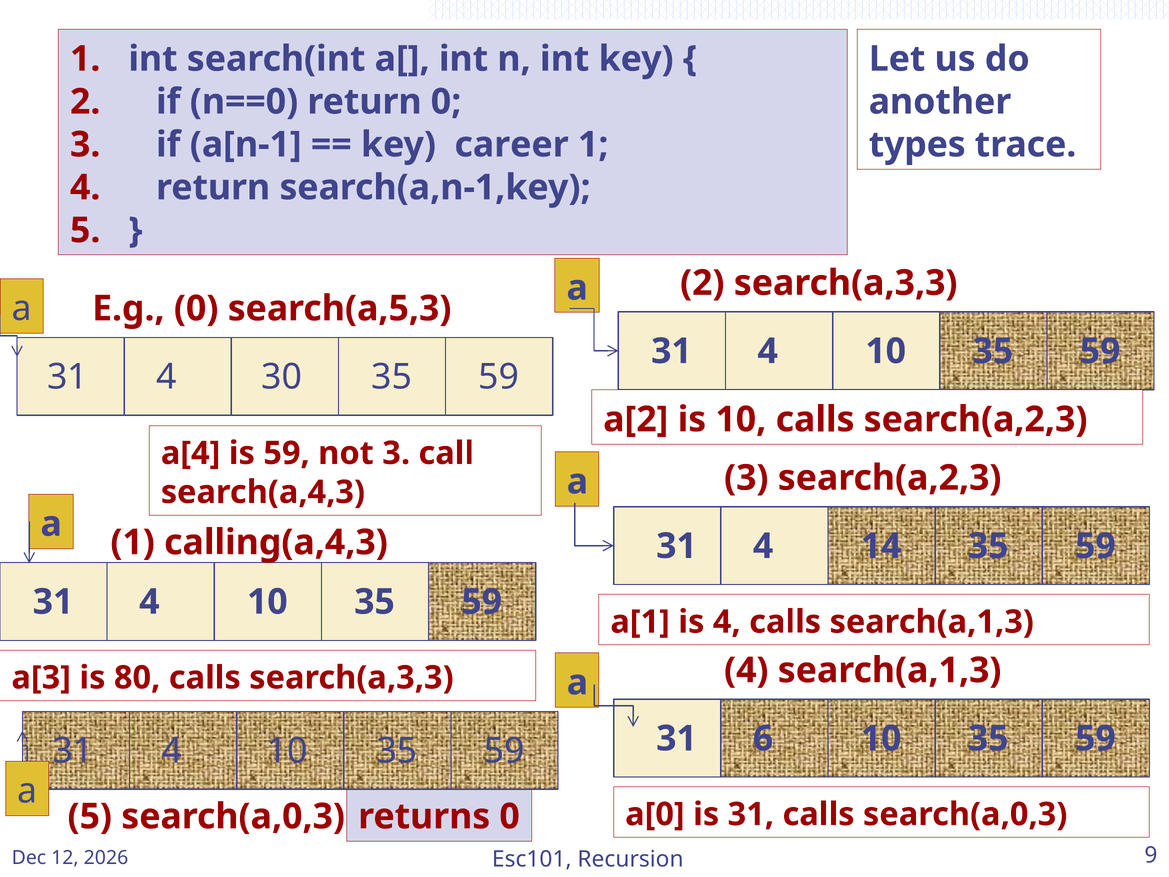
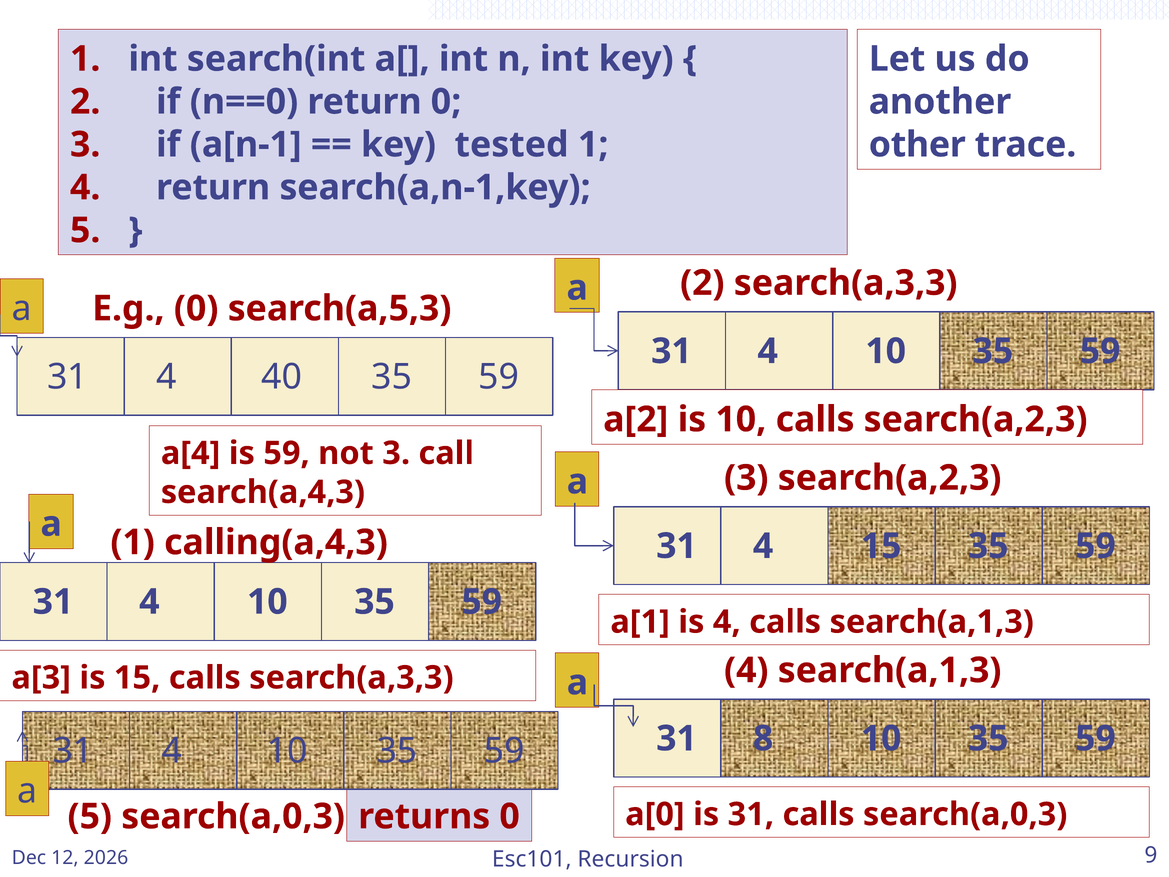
career: career -> tested
types: types -> other
30: 30 -> 40
4 14: 14 -> 15
is 80: 80 -> 15
6: 6 -> 8
